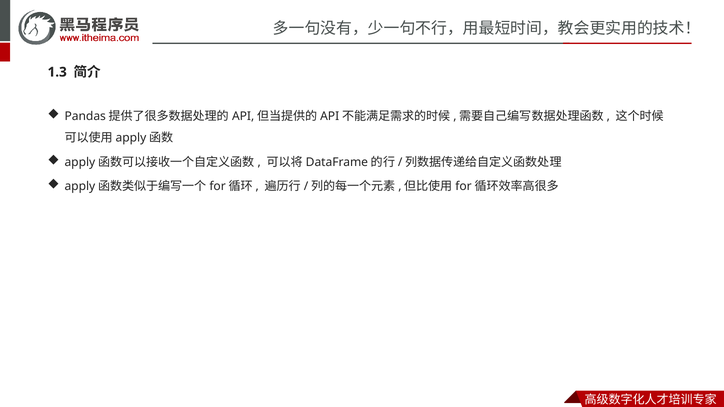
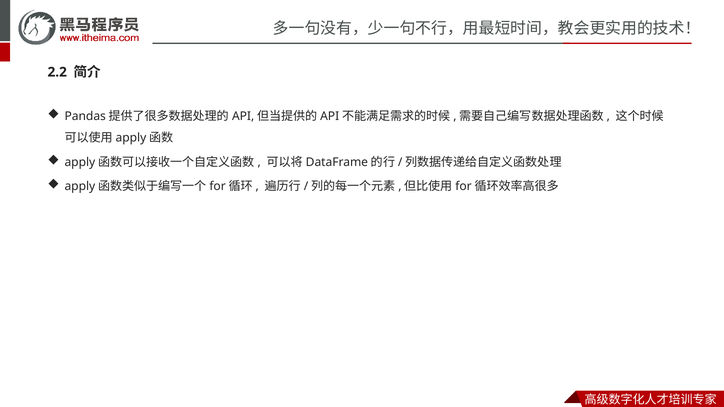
1.3: 1.3 -> 2.2
